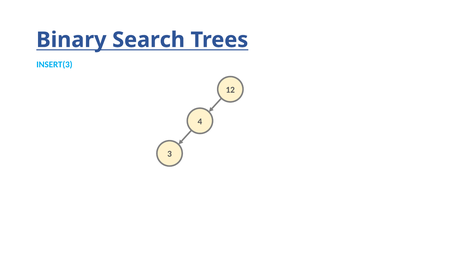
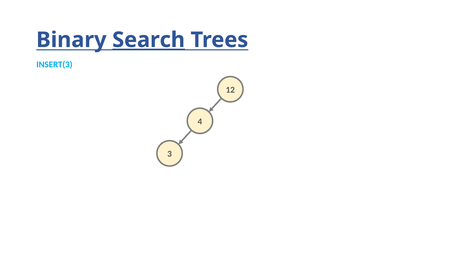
Search underline: none -> present
